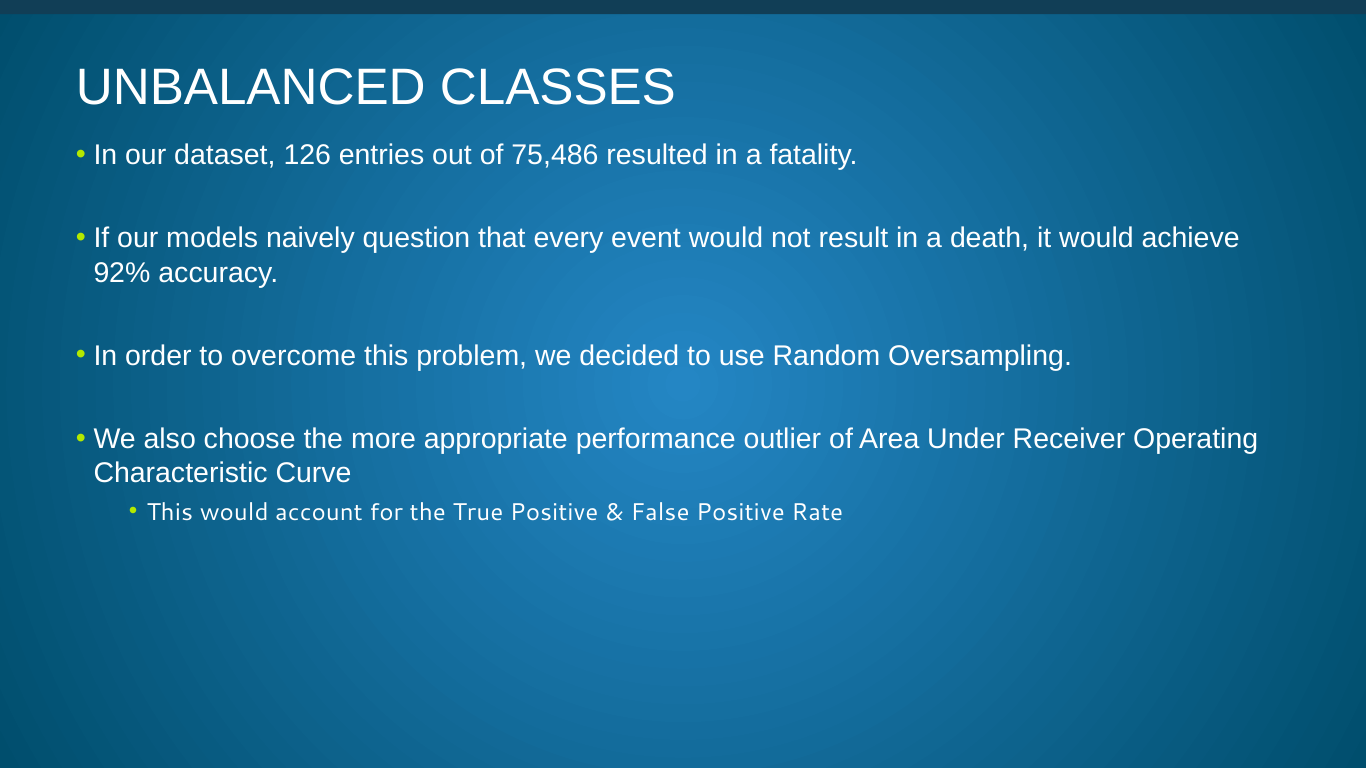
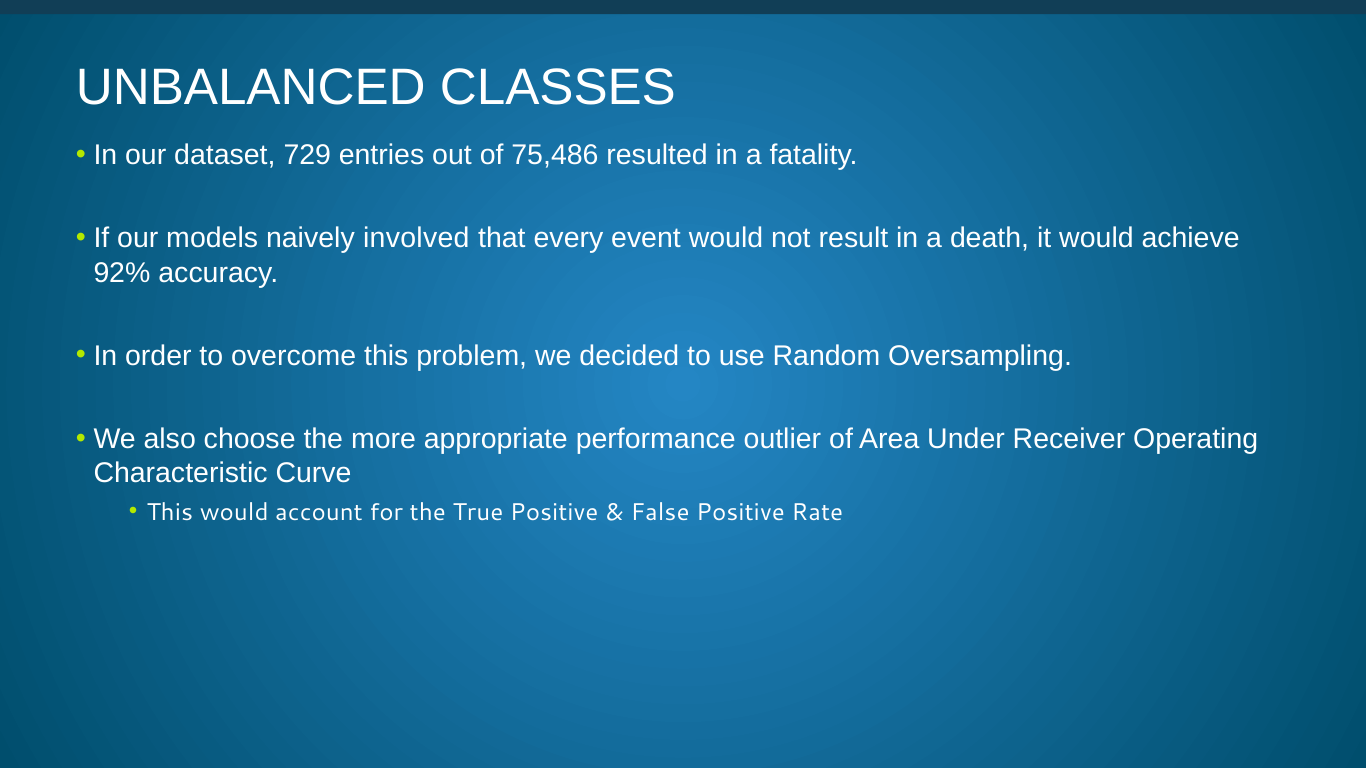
126: 126 -> 729
question: question -> involved
